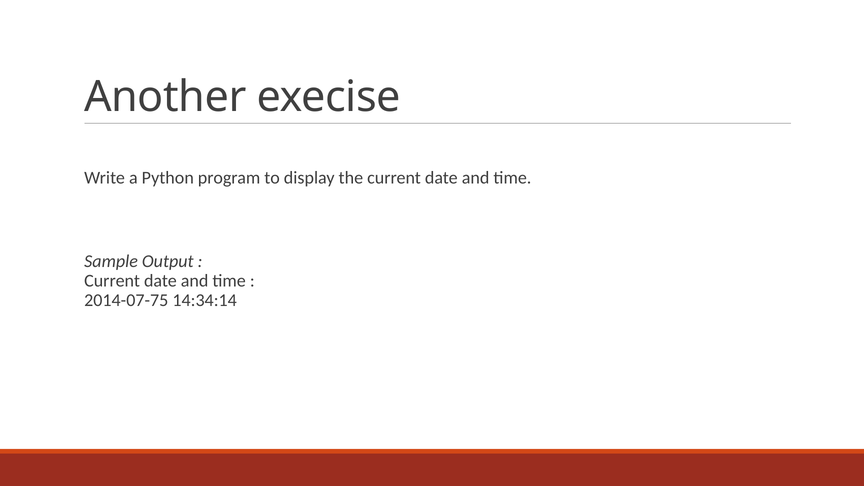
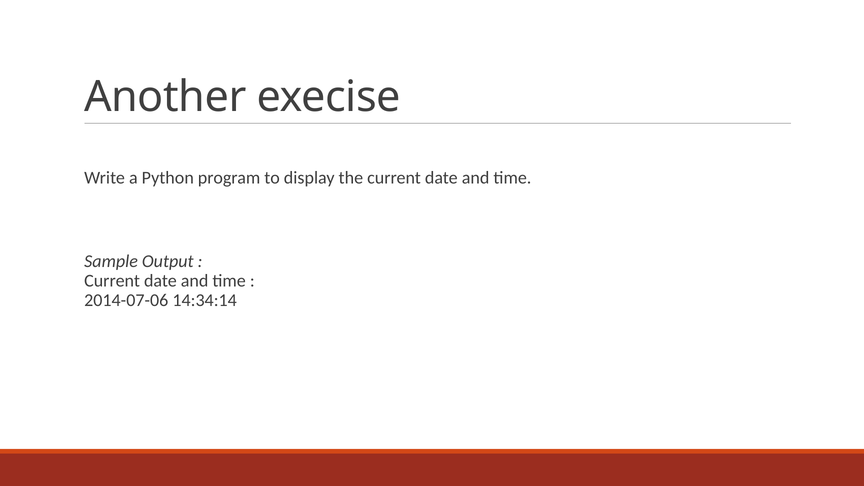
2014-07-75: 2014-07-75 -> 2014-07-06
